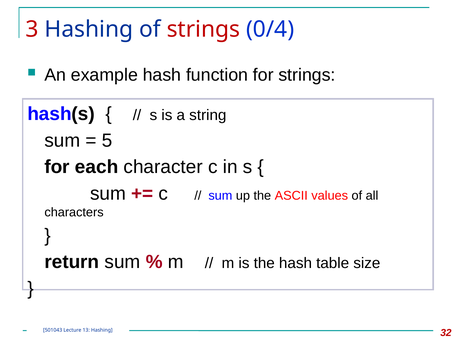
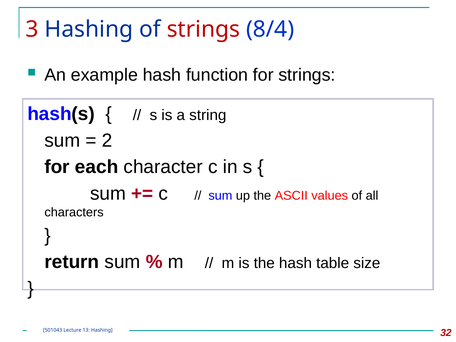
0/4: 0/4 -> 8/4
5: 5 -> 2
